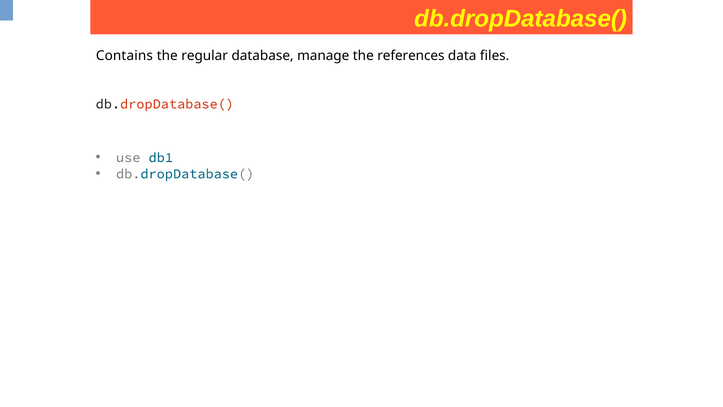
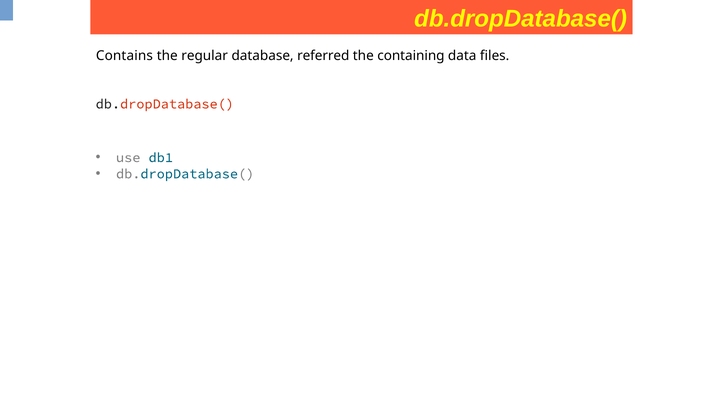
manage: manage -> referred
references: references -> containing
